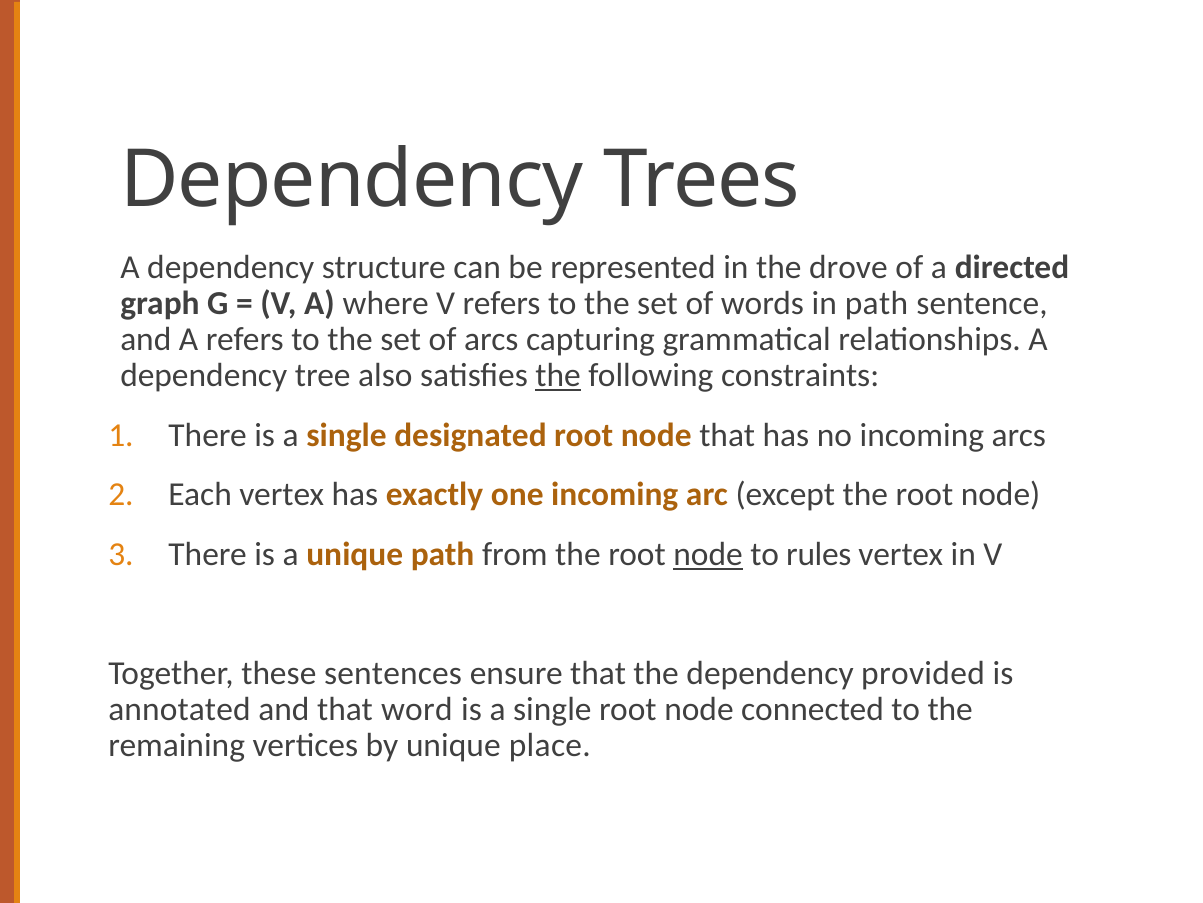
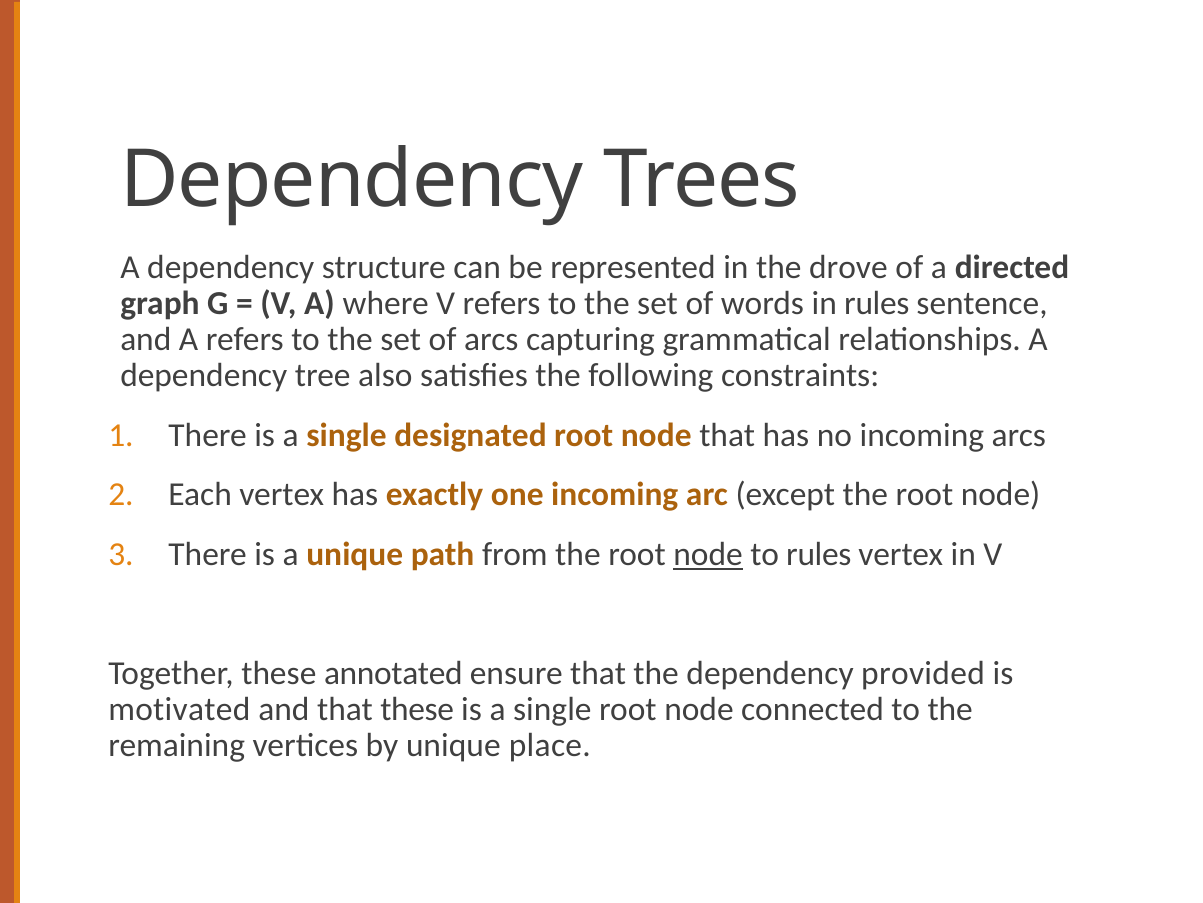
in path: path -> rules
the at (558, 375) underline: present -> none
sentences: sentences -> annotated
annotated: annotated -> motivated
that word: word -> these
